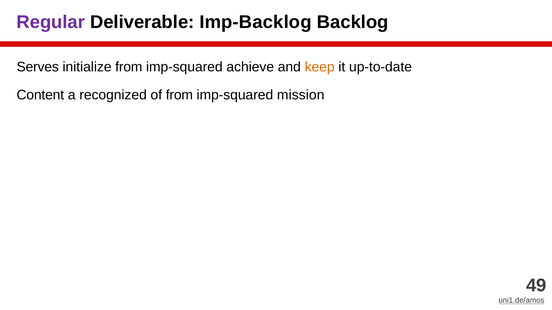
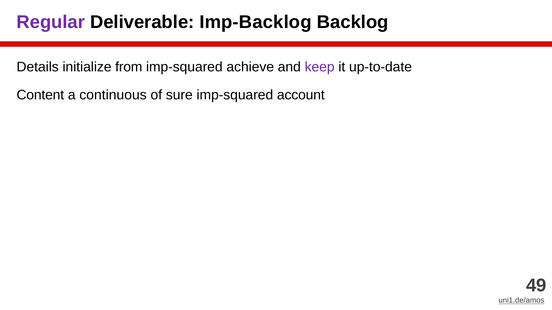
Serves: Serves -> Details
keep colour: orange -> purple
recognized: recognized -> continuous
of from: from -> sure
mission: mission -> account
